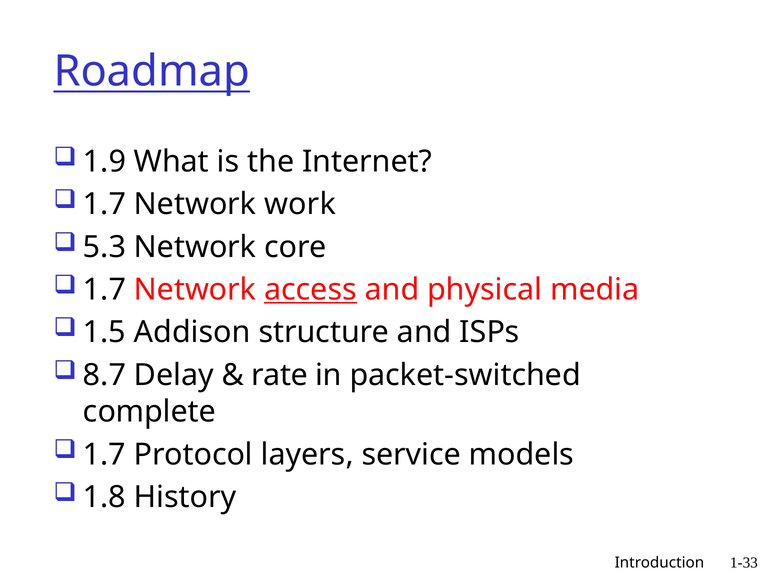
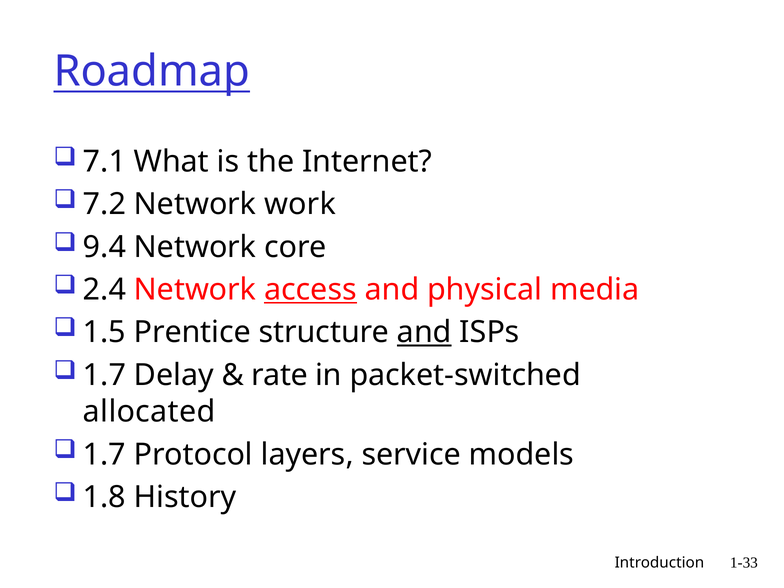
1.9: 1.9 -> 7.1
1.7 at (104, 204): 1.7 -> 7.2
5.3: 5.3 -> 9.4
1.7 at (104, 290): 1.7 -> 2.4
Addison: Addison -> Prentice
and at (424, 332) underline: none -> present
8.7 at (104, 375): 8.7 -> 1.7
complete: complete -> allocated
